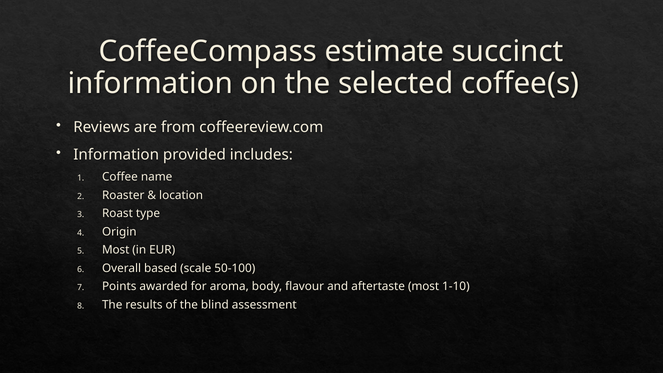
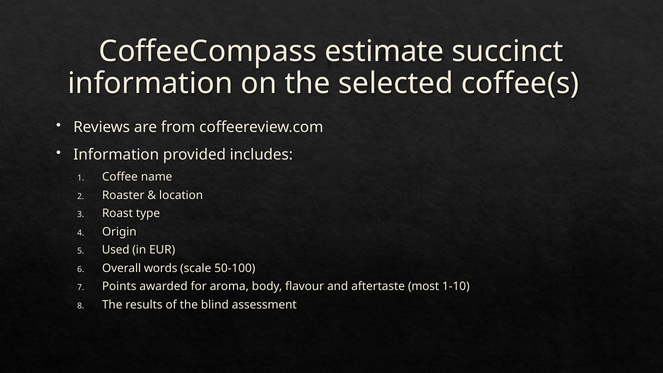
Most at (116, 250): Most -> Used
based: based -> words
